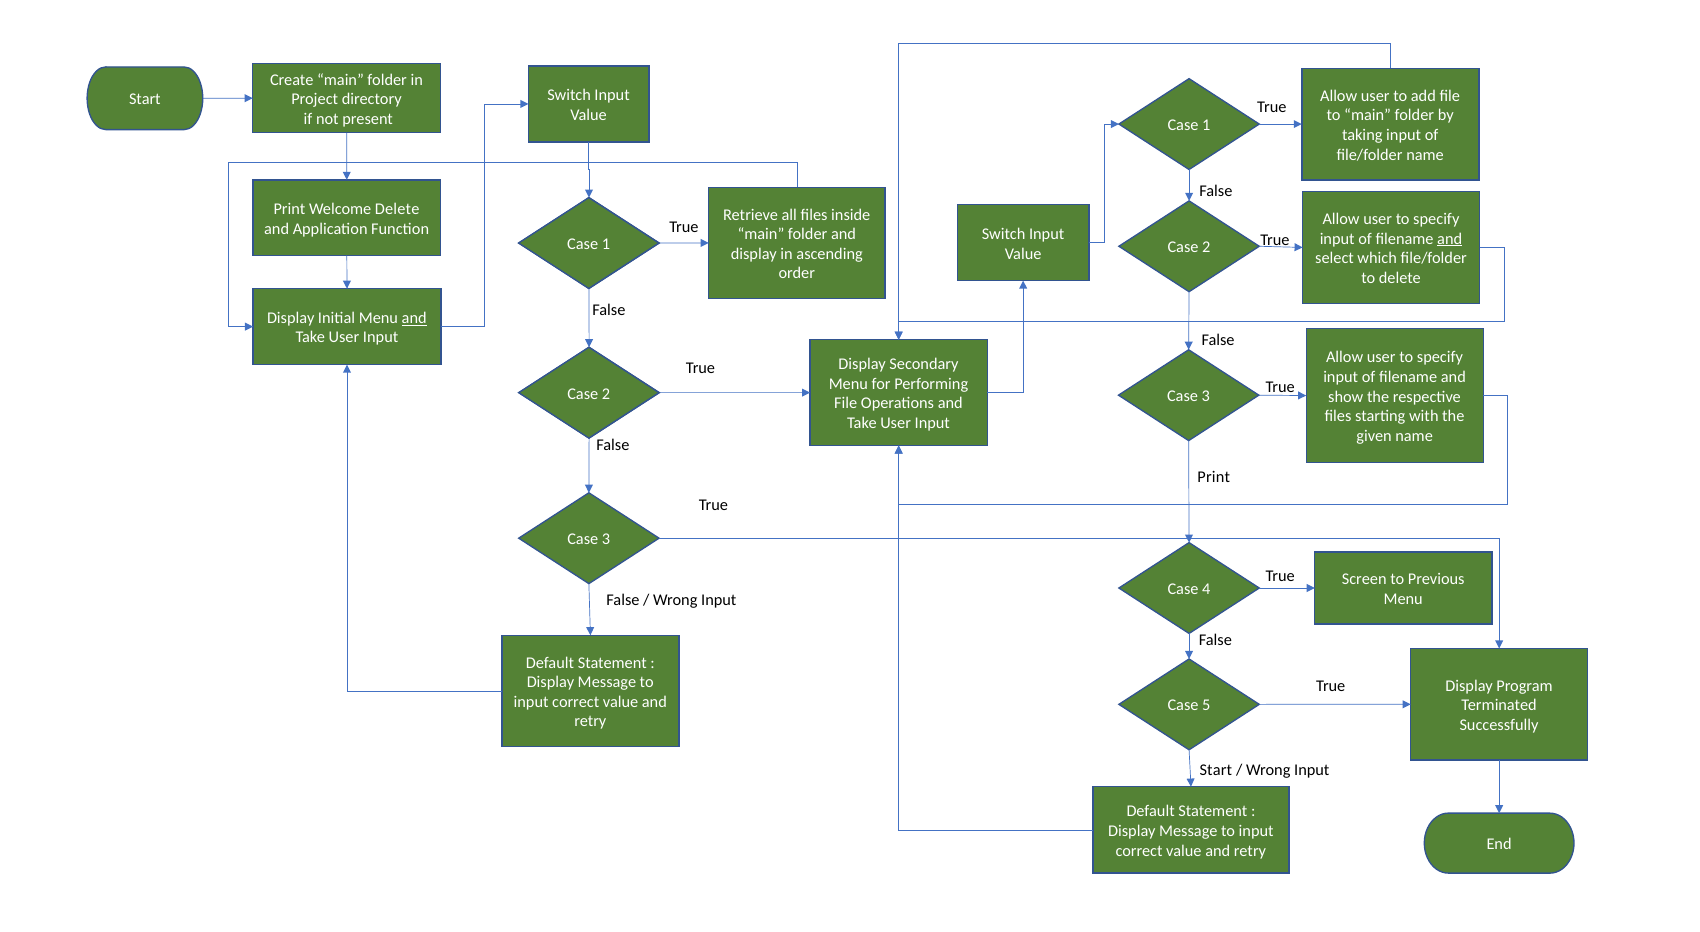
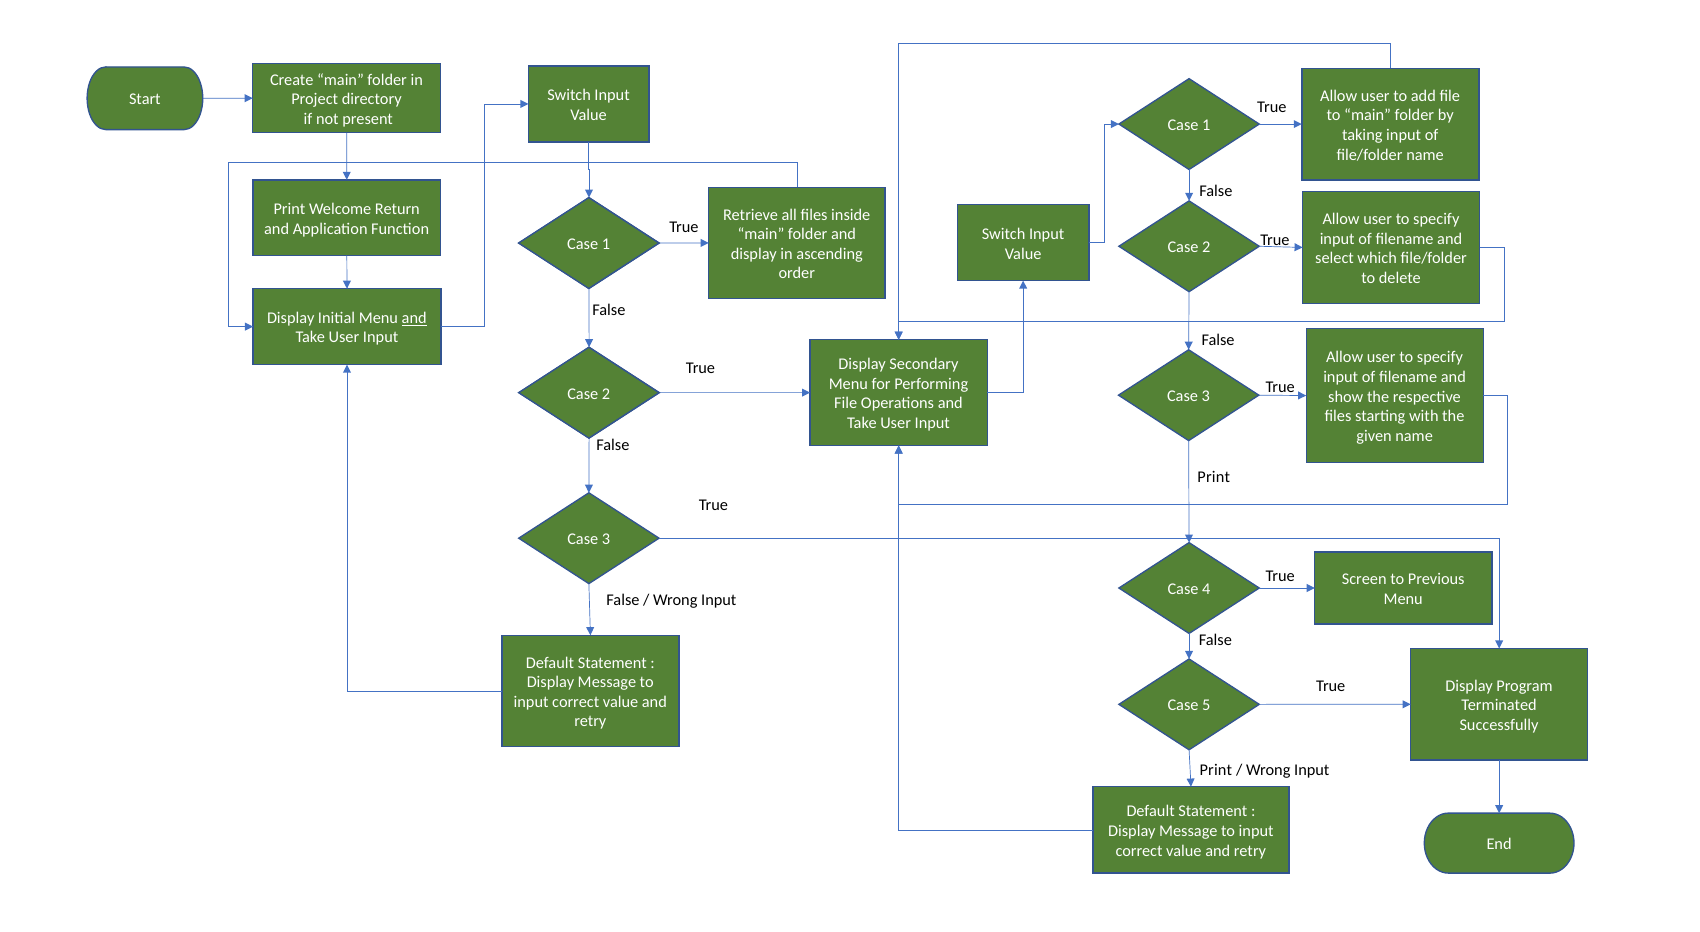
Welcome Delete: Delete -> Return
and at (1450, 239) underline: present -> none
Start at (1216, 769): Start -> Print
